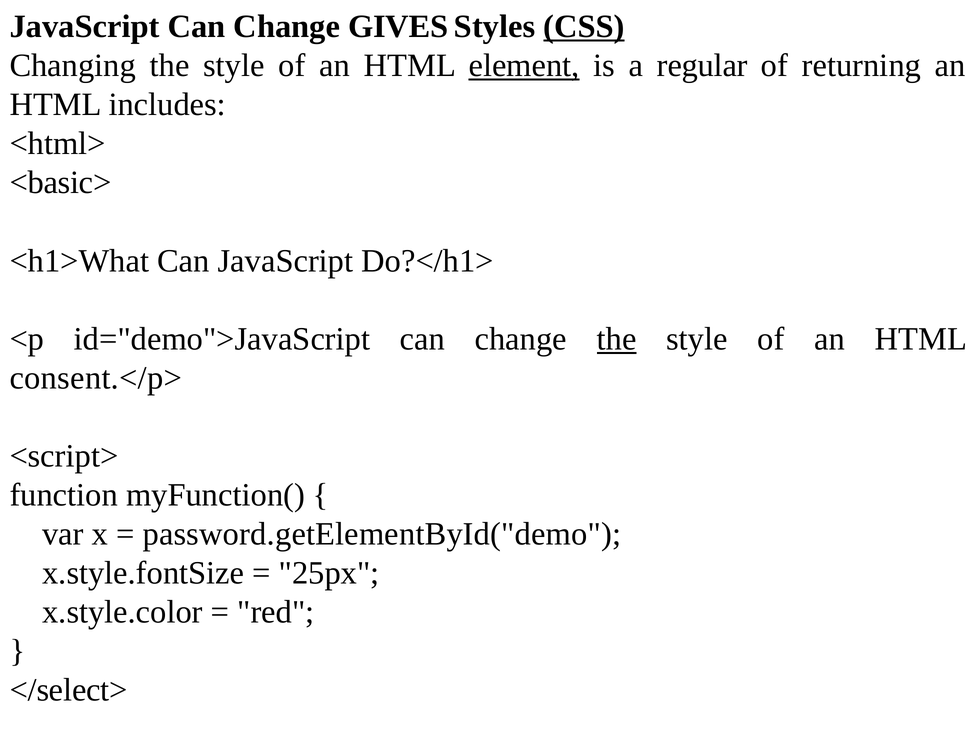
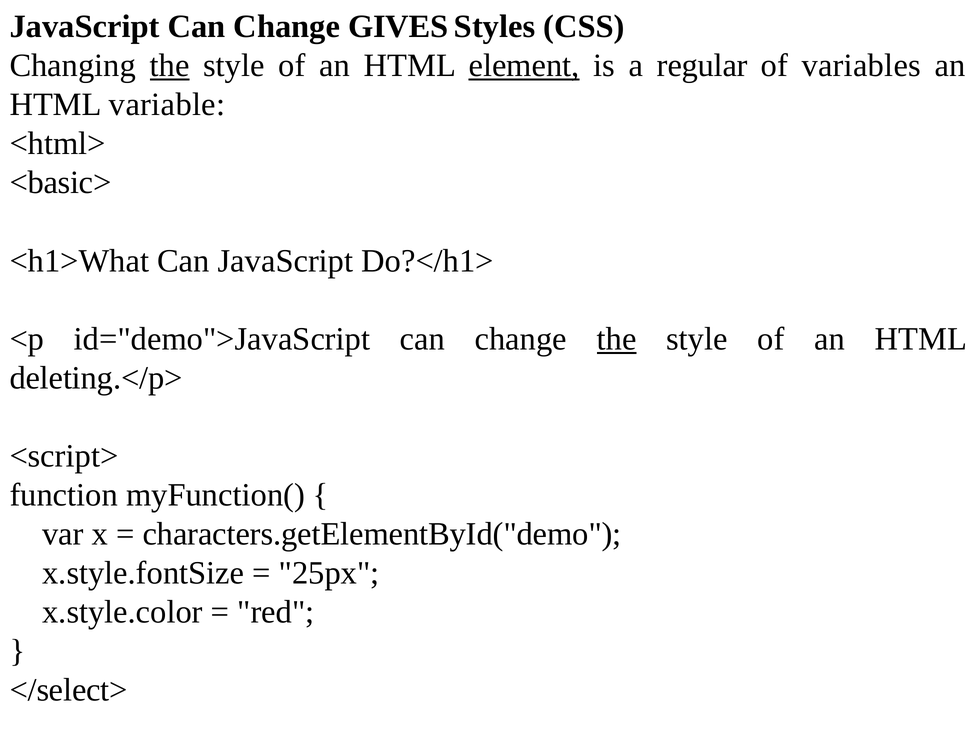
CSS underline: present -> none
the at (170, 66) underline: none -> present
returning: returning -> variables
includes: includes -> variable
consent.</p>: consent.</p> -> deleting.</p>
password.getElementById("demo: password.getElementById("demo -> characters.getElementById("demo
